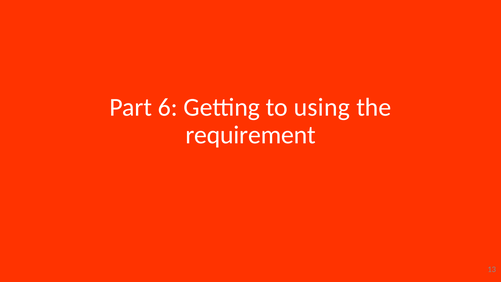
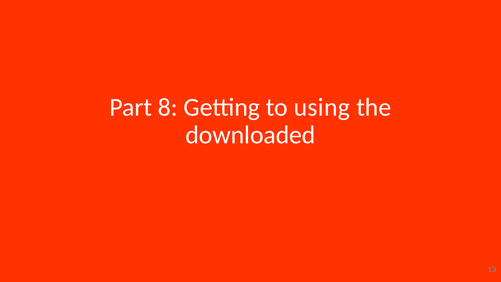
6: 6 -> 8
requirement: requirement -> downloaded
